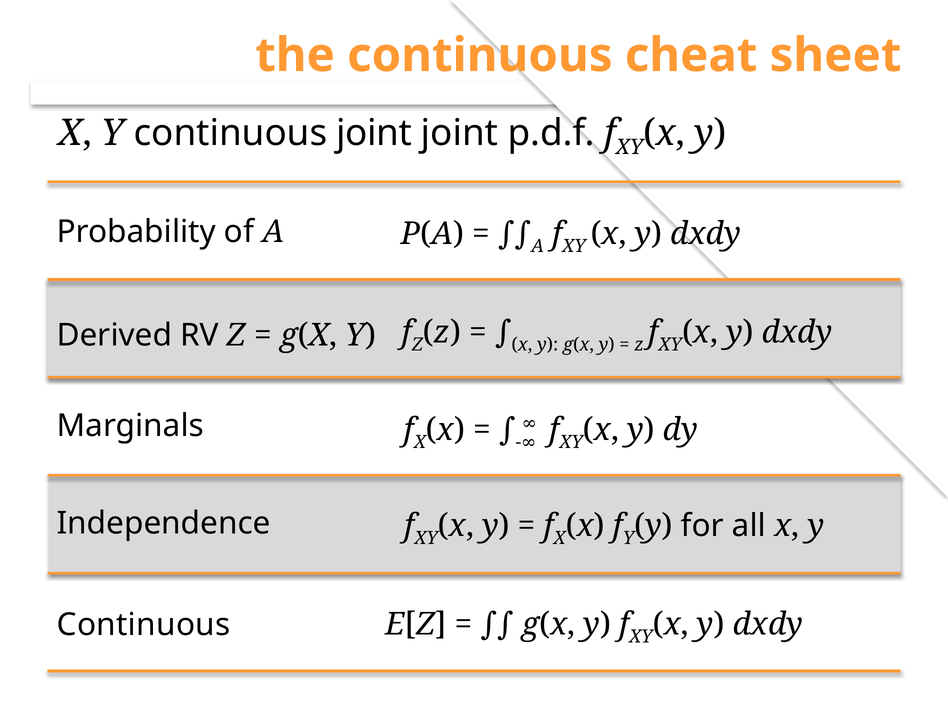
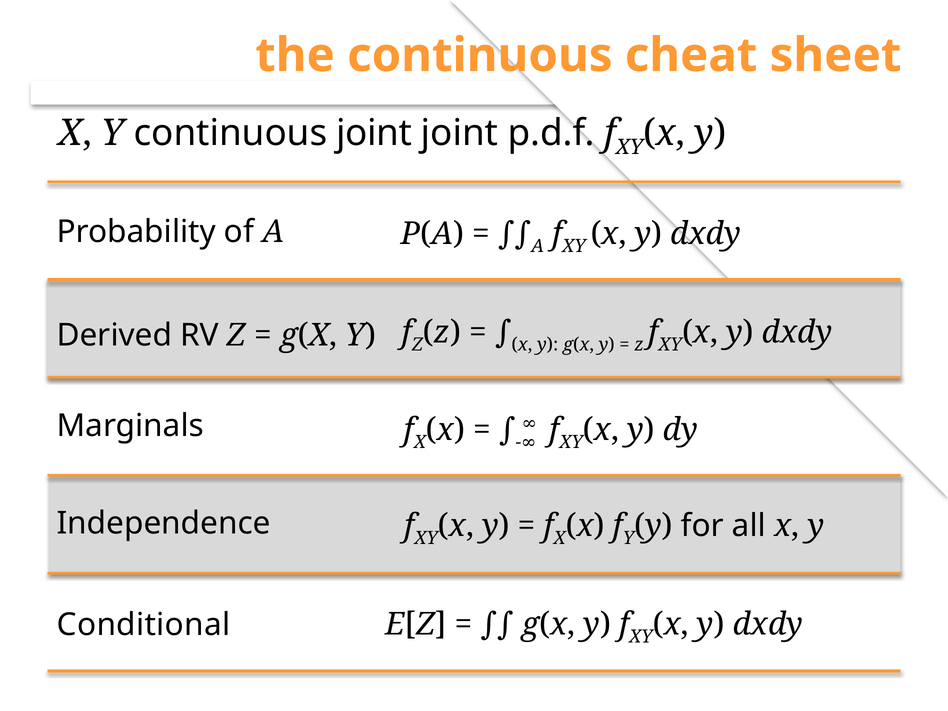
Continuous at (144, 625): Continuous -> Conditional
